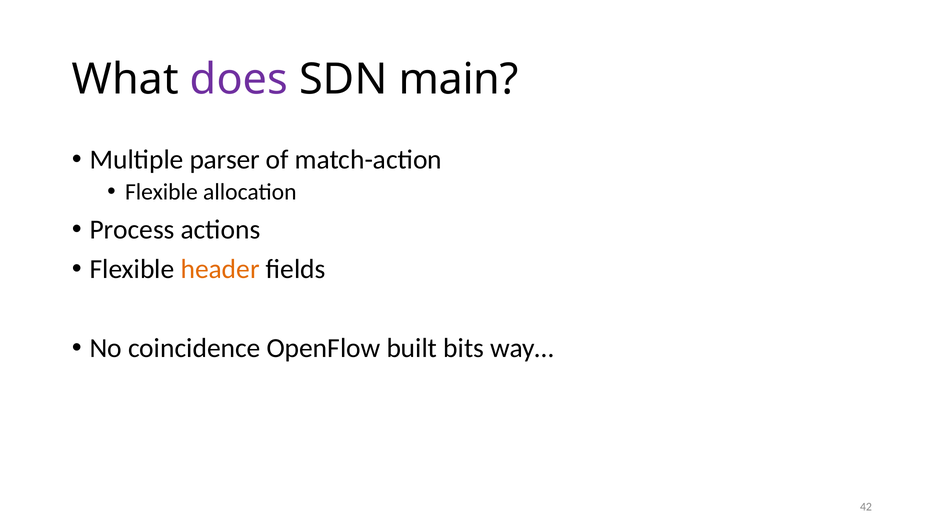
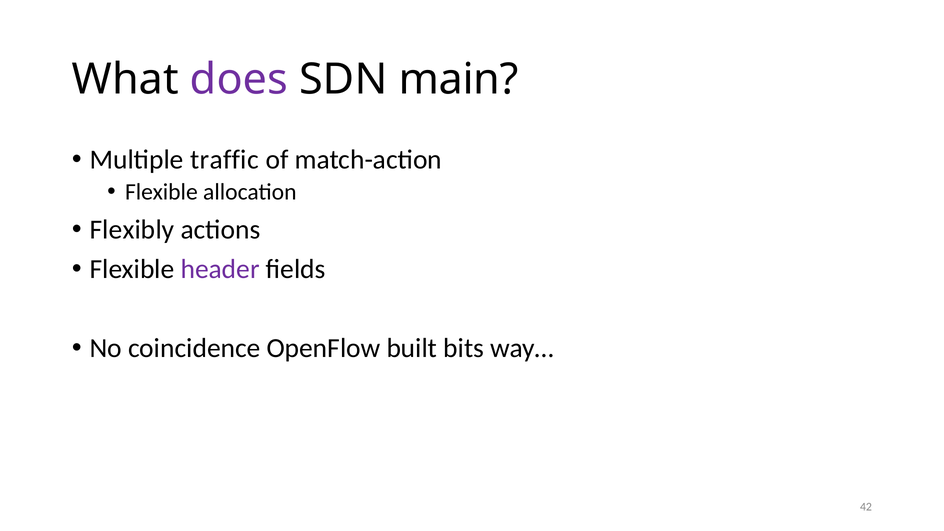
parser: parser -> traffic
Process: Process -> Flexibly
header colour: orange -> purple
